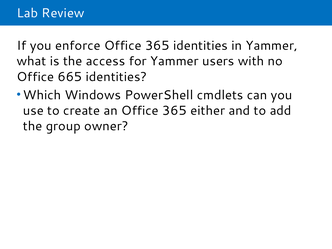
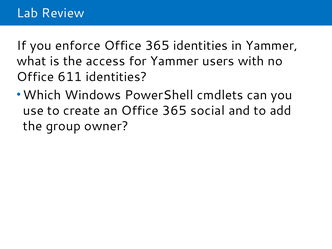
665: 665 -> 611
either: either -> social
